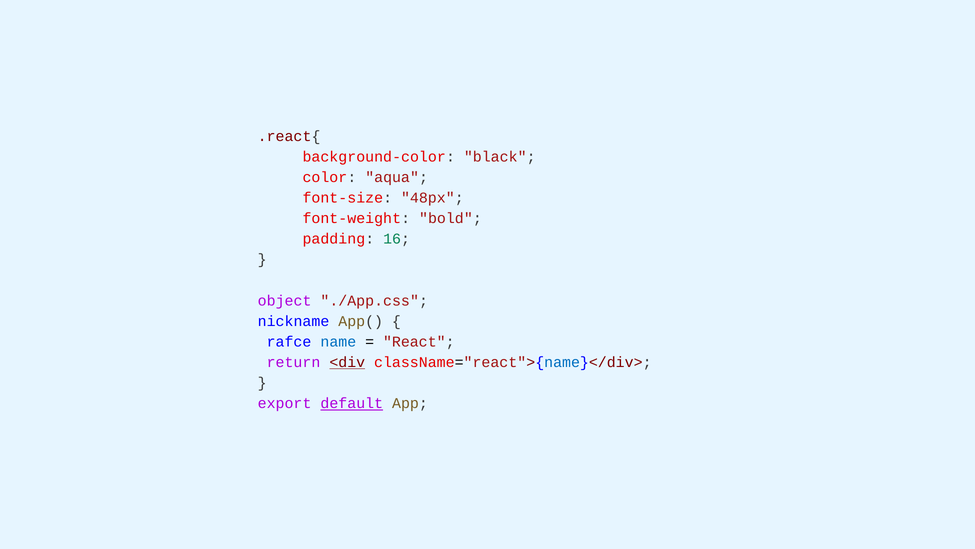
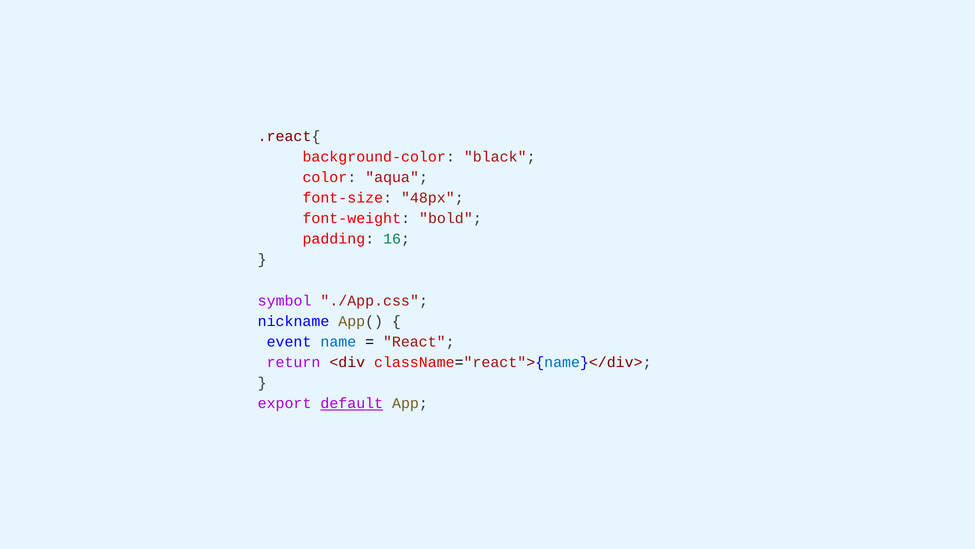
object: object -> symbol
rafce: rafce -> event
<div underline: present -> none
